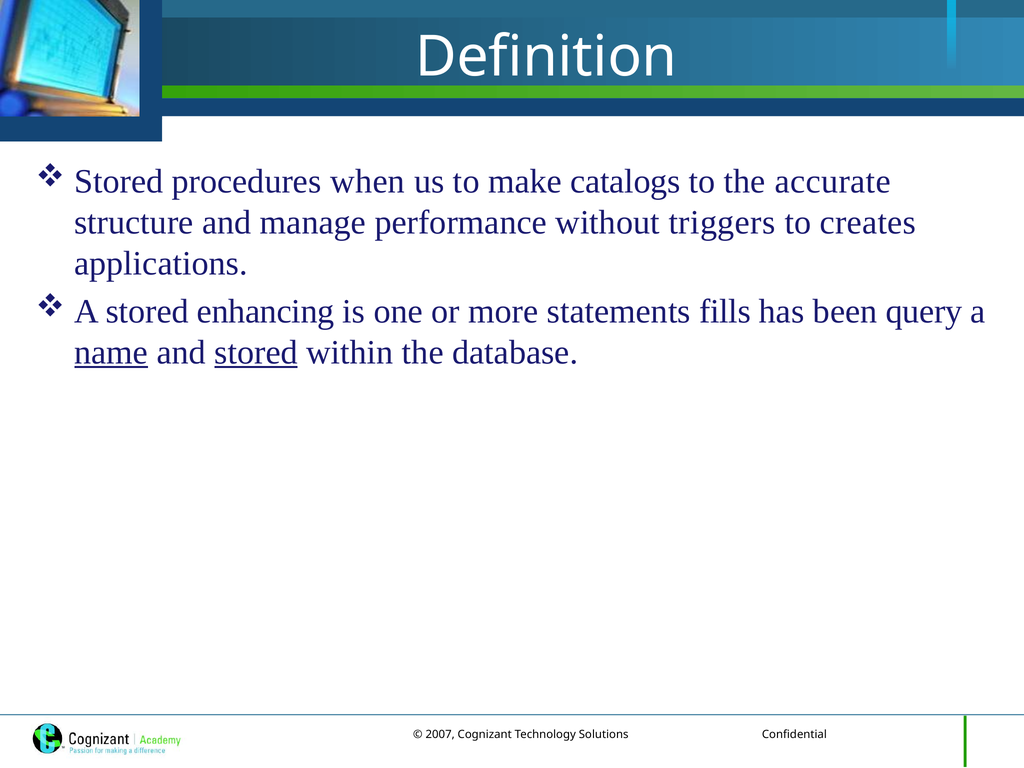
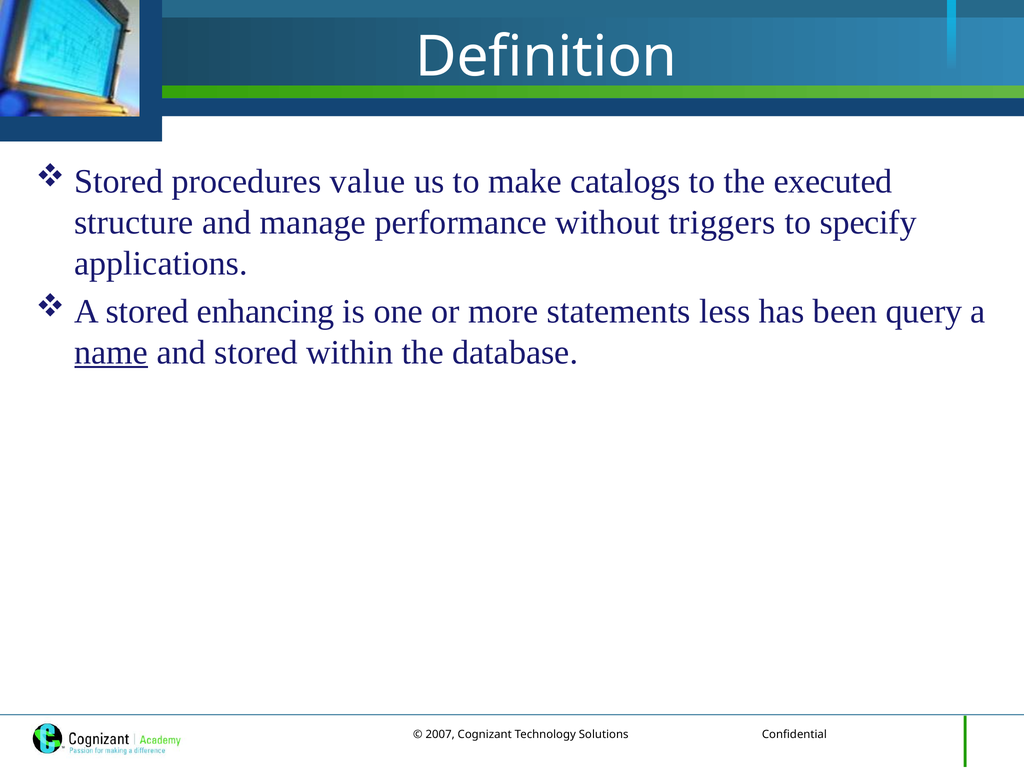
when: when -> value
accurate: accurate -> executed
creates: creates -> specify
fills: fills -> less
stored at (256, 352) underline: present -> none
